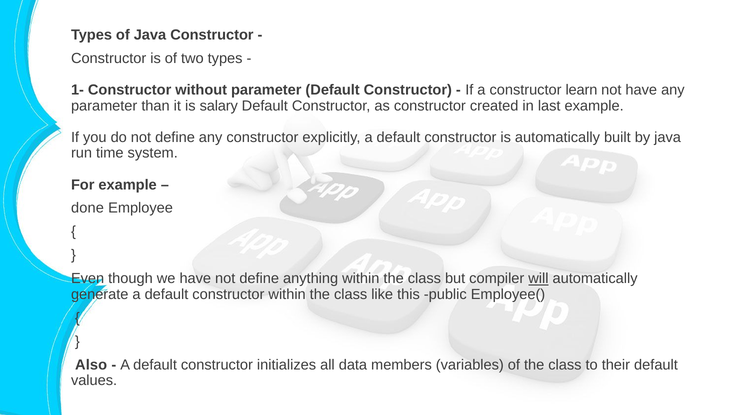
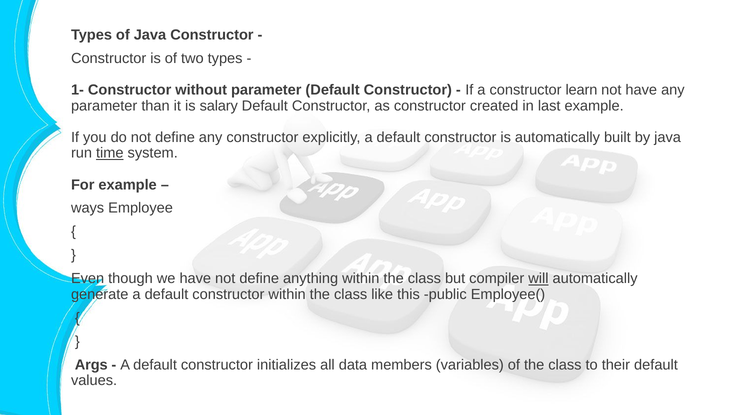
time underline: none -> present
done: done -> ways
Also: Also -> Args
